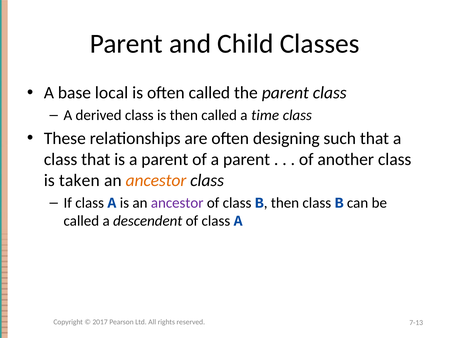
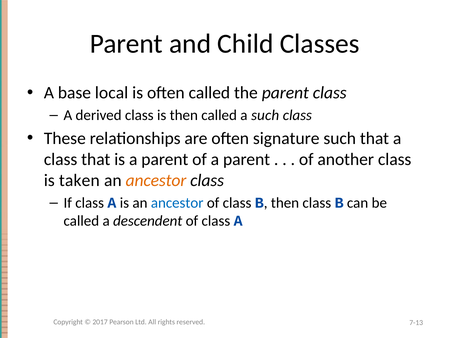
a time: time -> such
designing: designing -> signature
ancestor at (177, 203) colour: purple -> blue
